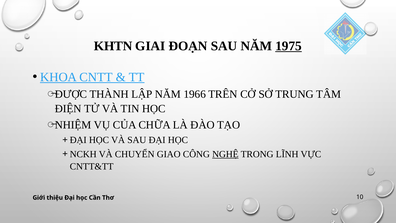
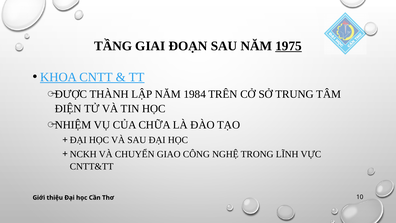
KHTN: KHTN -> TẦNG
1966: 1966 -> 1984
NGHỆ underline: present -> none
